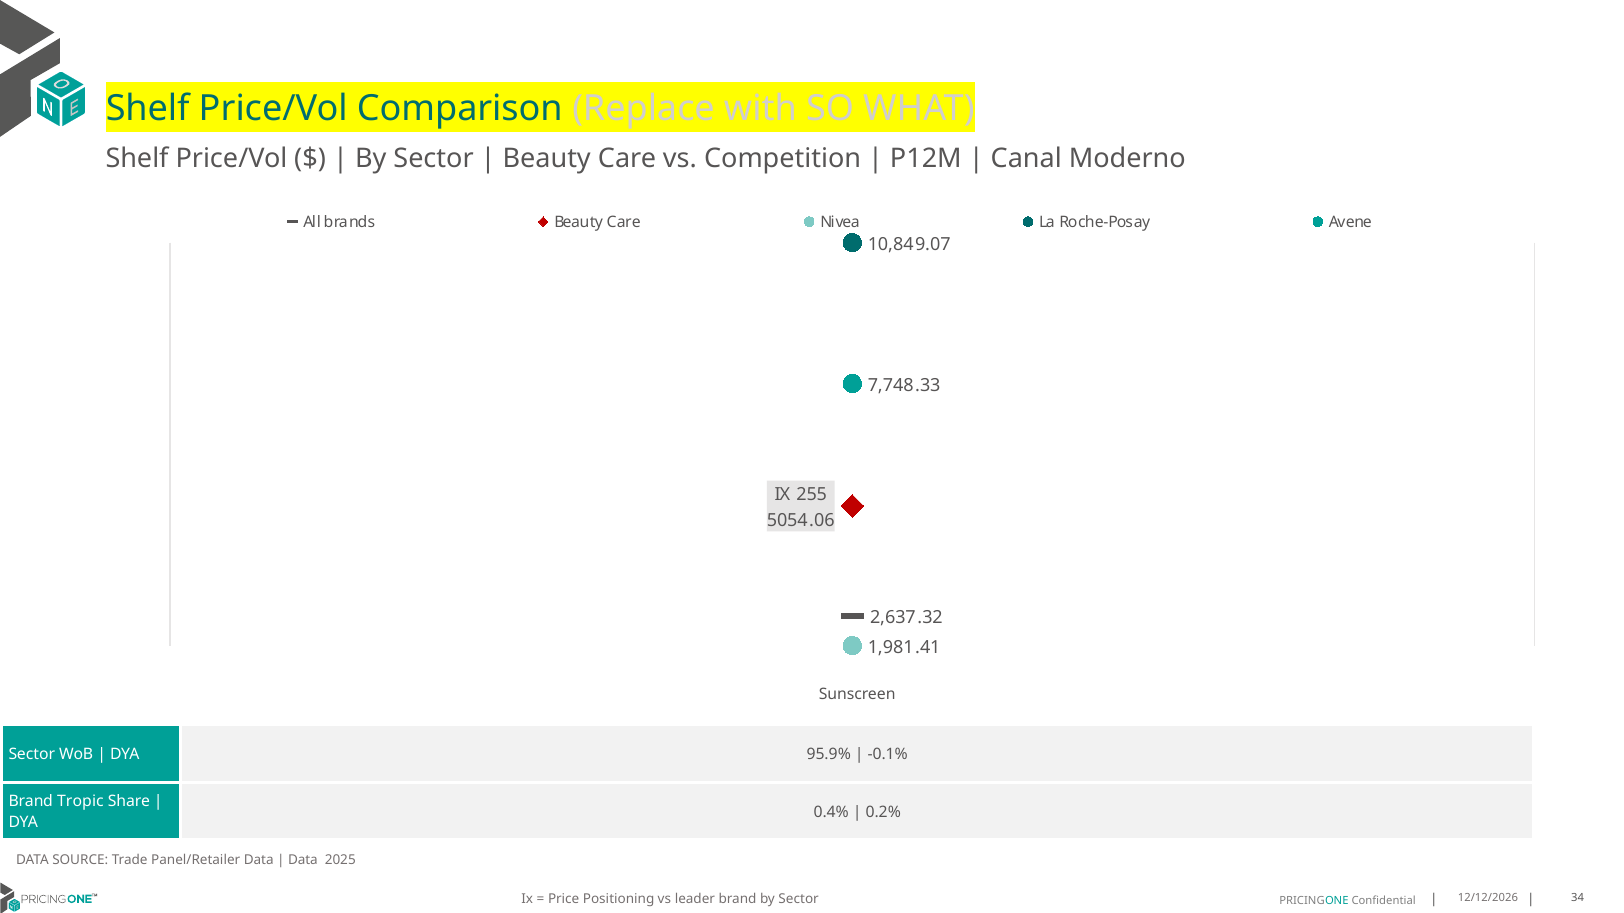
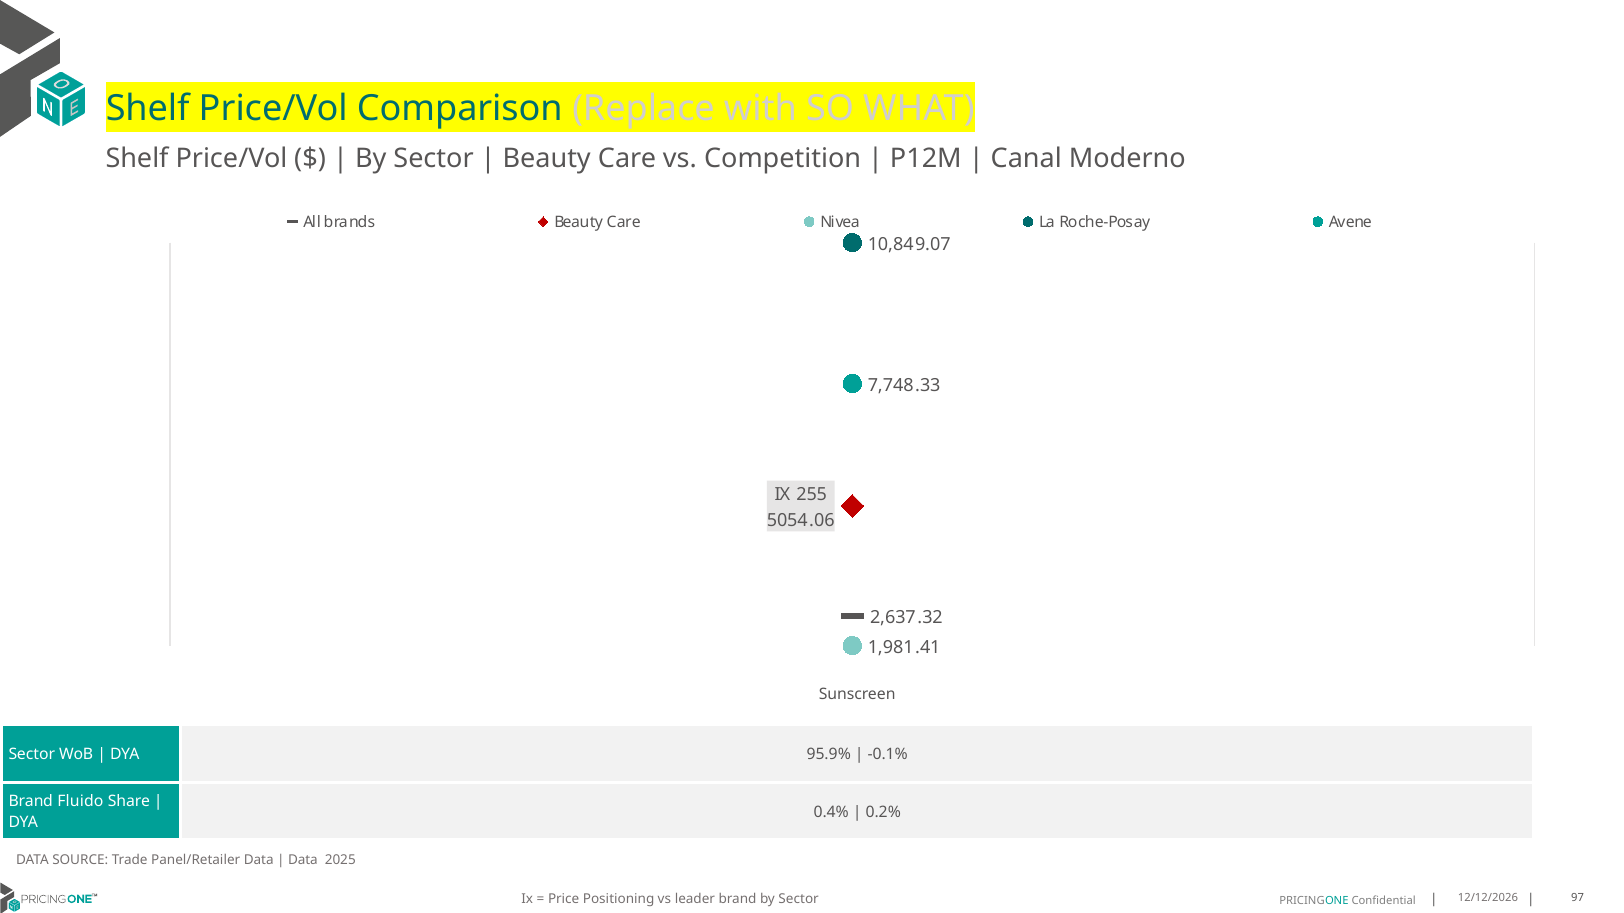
Tropic: Tropic -> Fluido
34: 34 -> 97
